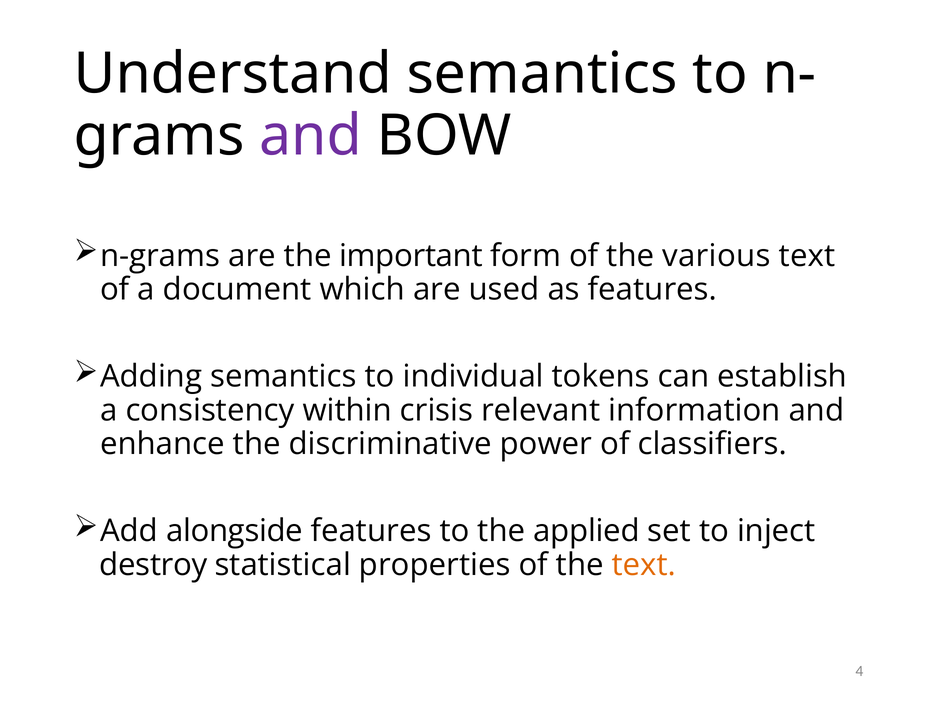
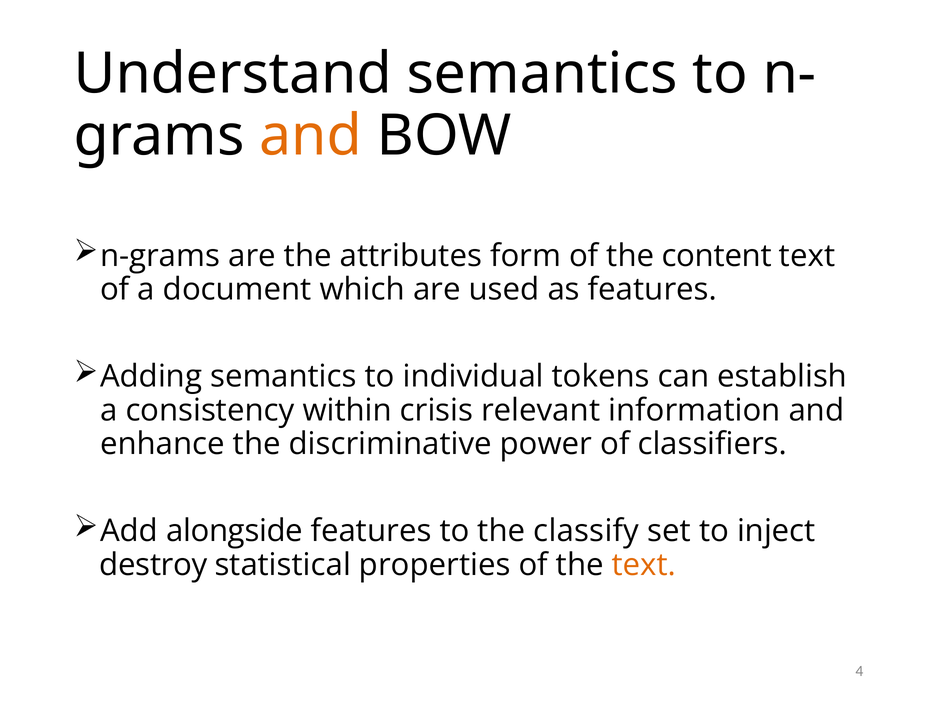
and at (311, 136) colour: purple -> orange
important: important -> attributes
various: various -> content
applied: applied -> classify
